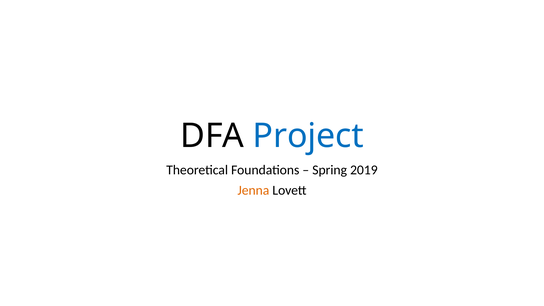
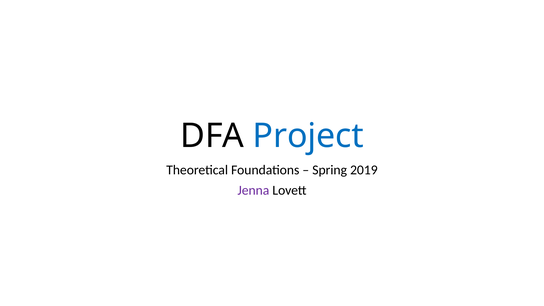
Jenna colour: orange -> purple
